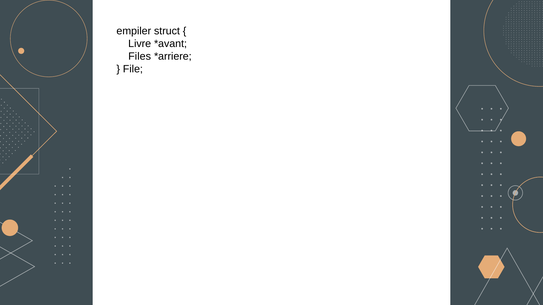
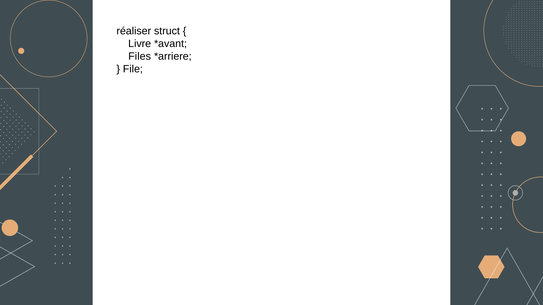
empiler: empiler -> réaliser
